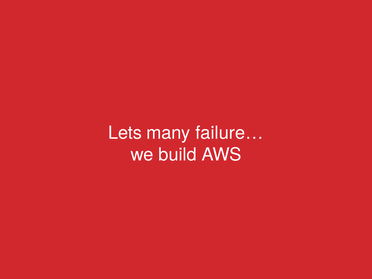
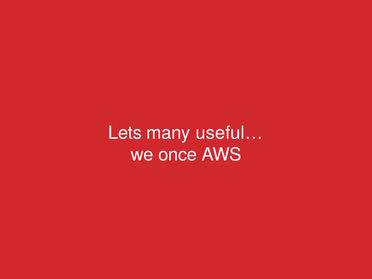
failure…: failure… -> useful…
build: build -> once
